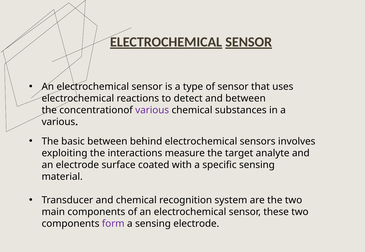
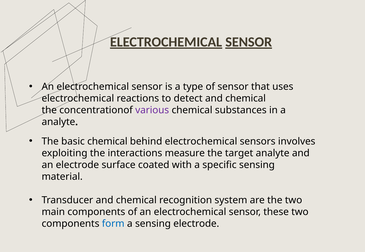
detect and between: between -> chemical
various at (58, 122): various -> analyte
basic between: between -> chemical
form colour: purple -> blue
